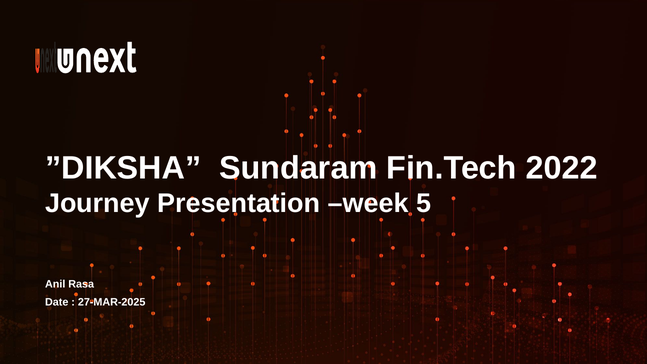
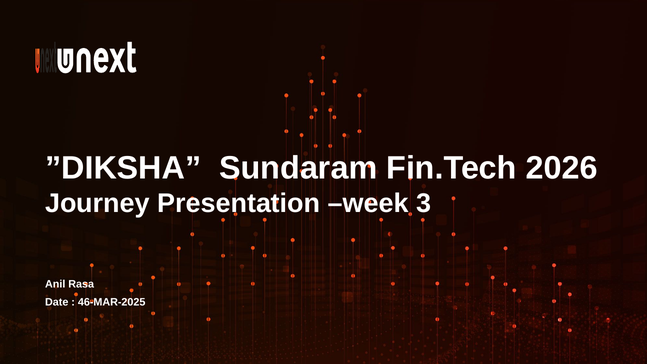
2022: 2022 -> 2026
5: 5 -> 3
27-MAR-2025: 27-MAR-2025 -> 46-MAR-2025
